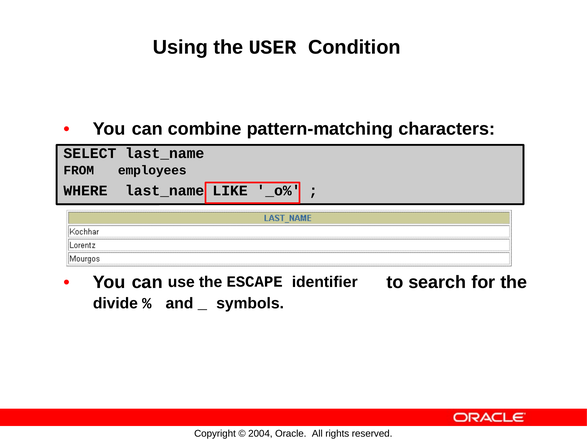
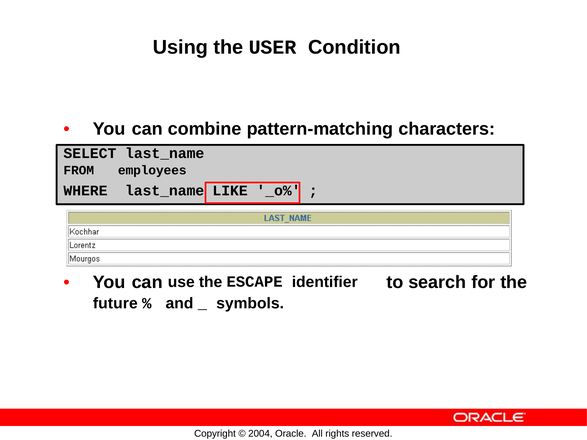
divide: divide -> future
